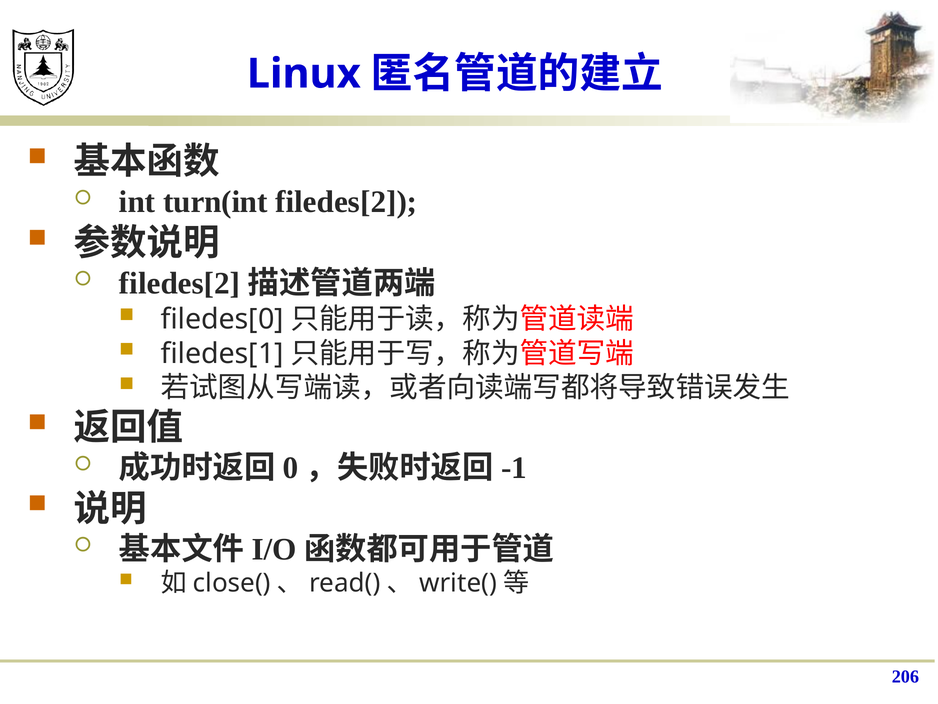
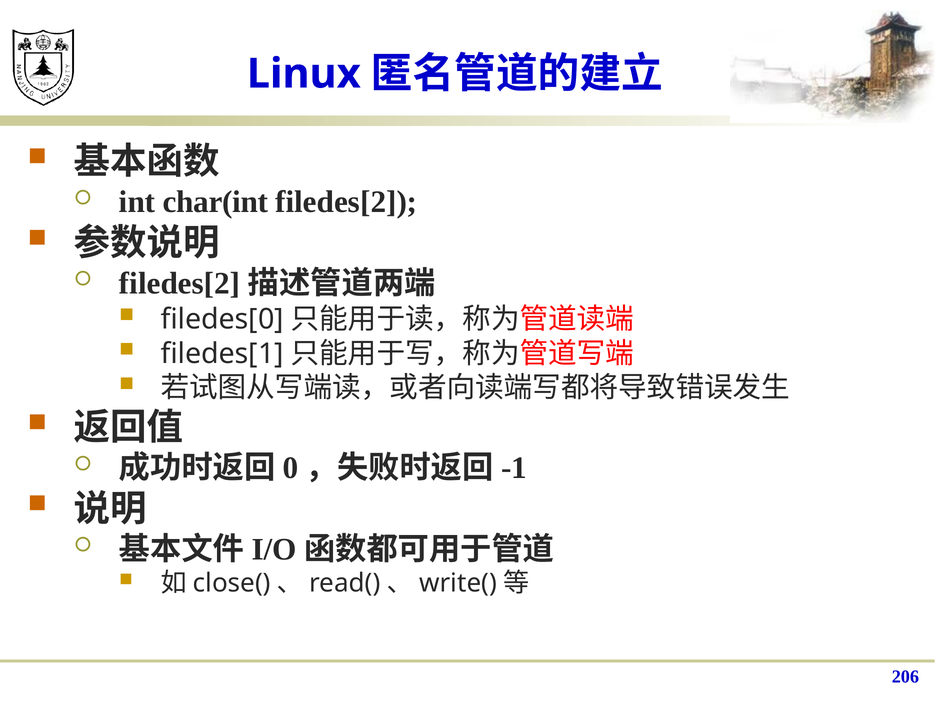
turn(int: turn(int -> char(int
